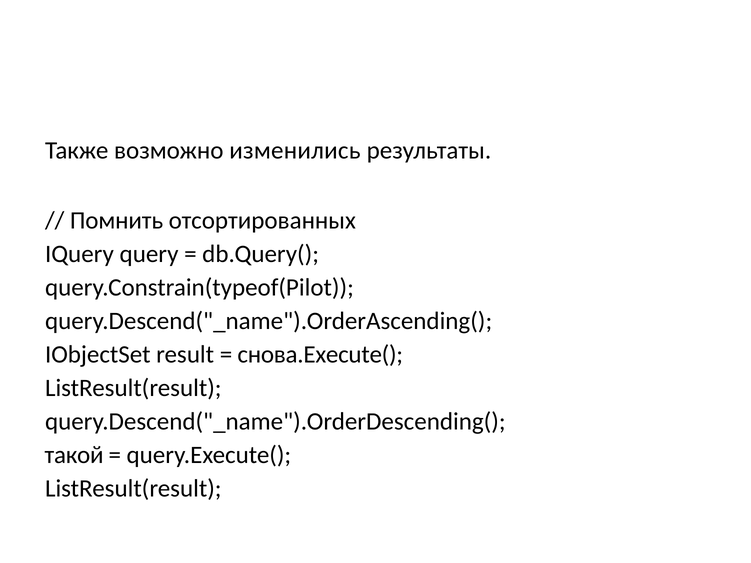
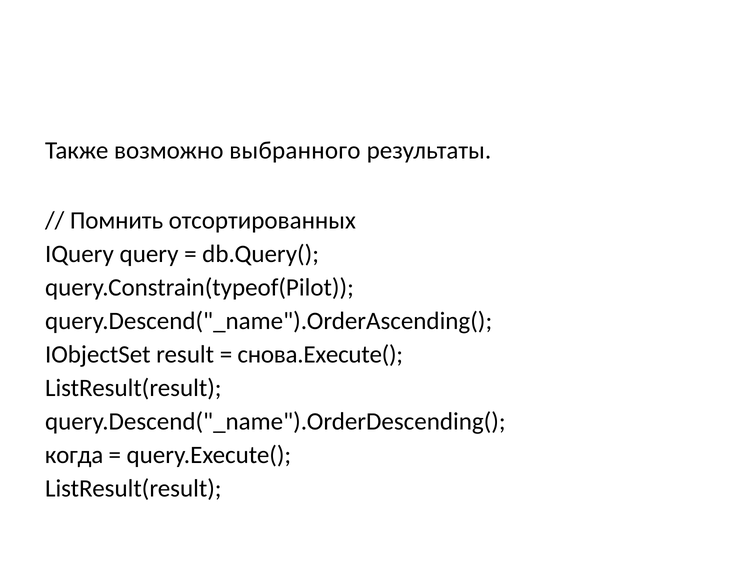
изменились: изменились -> выбранного
такой: такой -> когда
